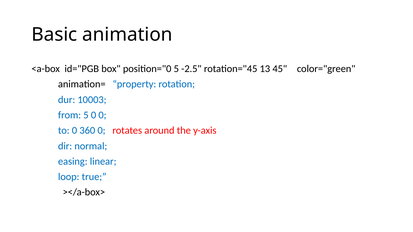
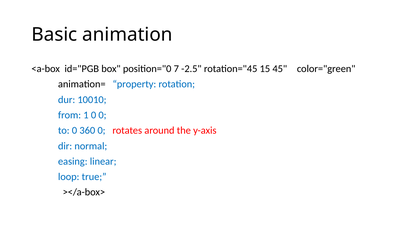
position="0 5: 5 -> 7
13: 13 -> 15
10003: 10003 -> 10010
from 5: 5 -> 1
